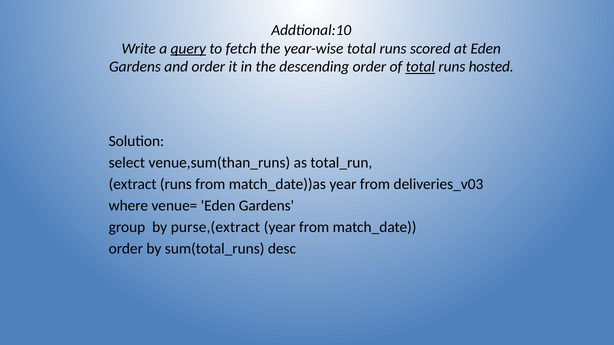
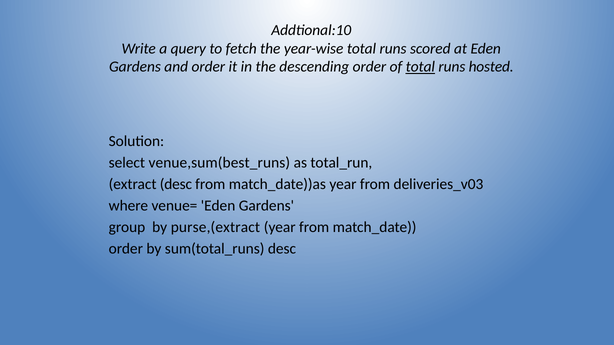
query underline: present -> none
venue,sum(than_runs: venue,sum(than_runs -> venue,sum(best_runs
extract runs: runs -> desc
